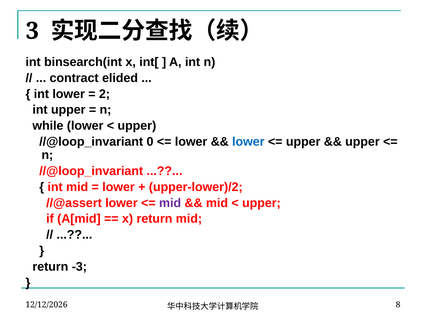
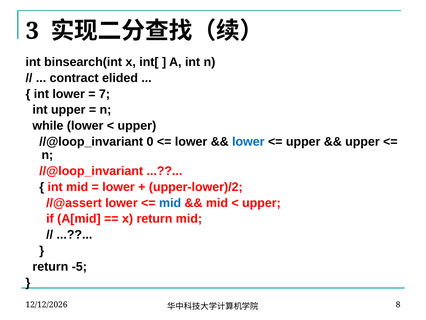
2: 2 -> 7
mid at (170, 203) colour: purple -> blue
-3: -3 -> -5
